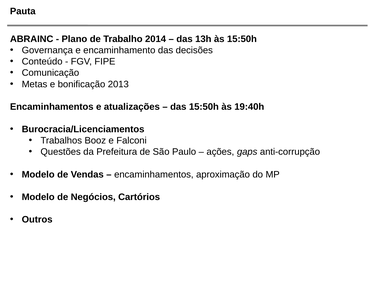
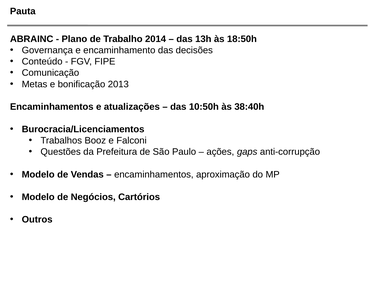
às 15:50h: 15:50h -> 18:50h
das 15:50h: 15:50h -> 10:50h
19:40h: 19:40h -> 38:40h
